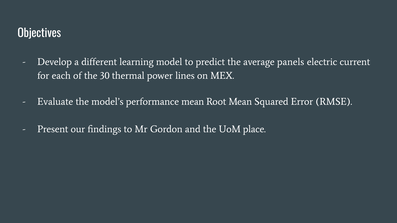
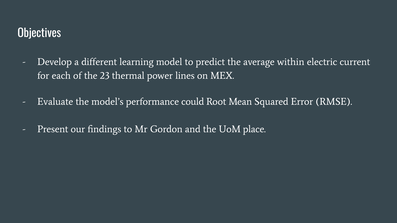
panels: panels -> within
30: 30 -> 23
performance mean: mean -> could
